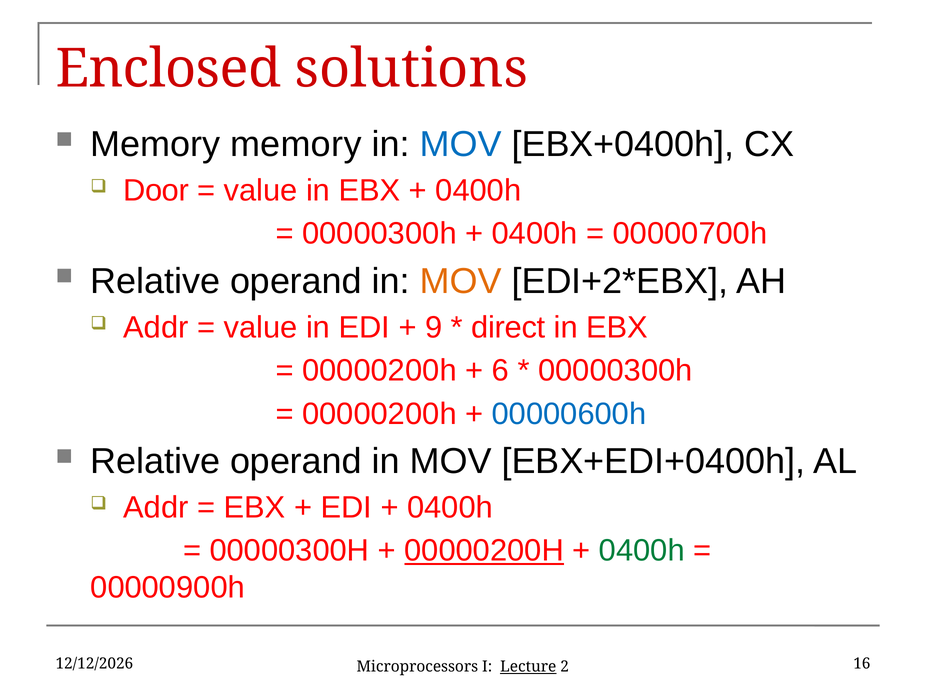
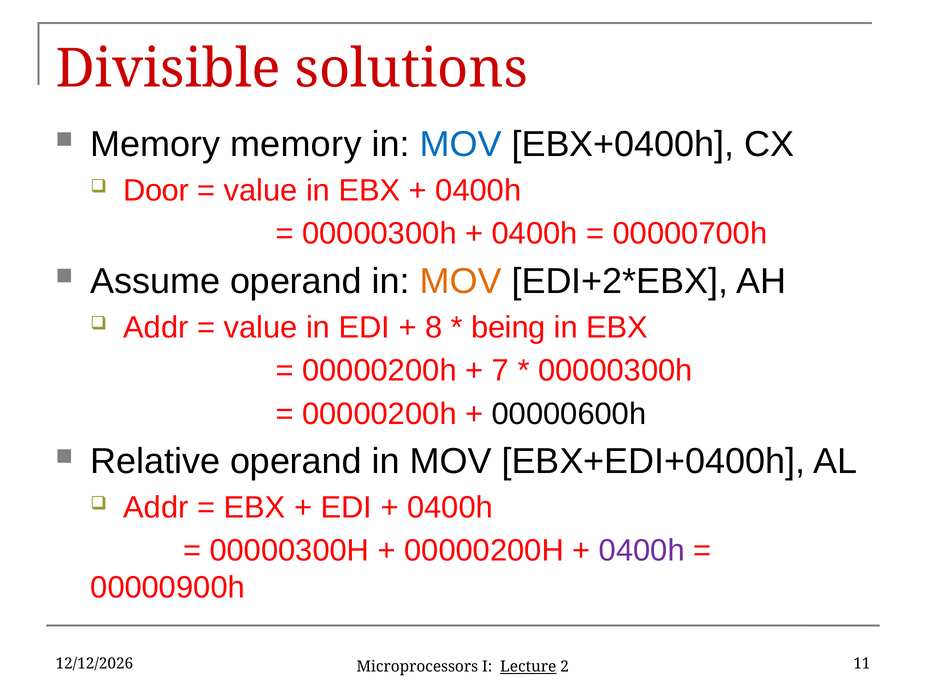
Enclosed: Enclosed -> Divisible
Relative at (155, 281): Relative -> Assume
9: 9 -> 8
direct: direct -> being
6: 6 -> 7
00000600h colour: blue -> black
00000200H at (484, 550) underline: present -> none
0400h at (642, 550) colour: green -> purple
16: 16 -> 11
